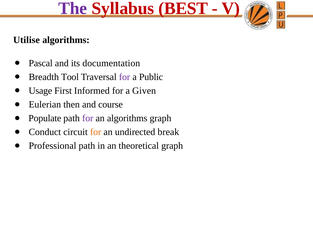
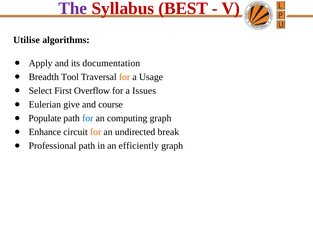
Pascal: Pascal -> Apply
for at (125, 77) colour: purple -> orange
Public: Public -> Usage
Usage: Usage -> Select
Informed: Informed -> Overflow
Given: Given -> Issues
then: then -> give
for at (88, 118) colour: purple -> blue
an algorithms: algorithms -> computing
Conduct: Conduct -> Enhance
theoretical: theoretical -> efficiently
